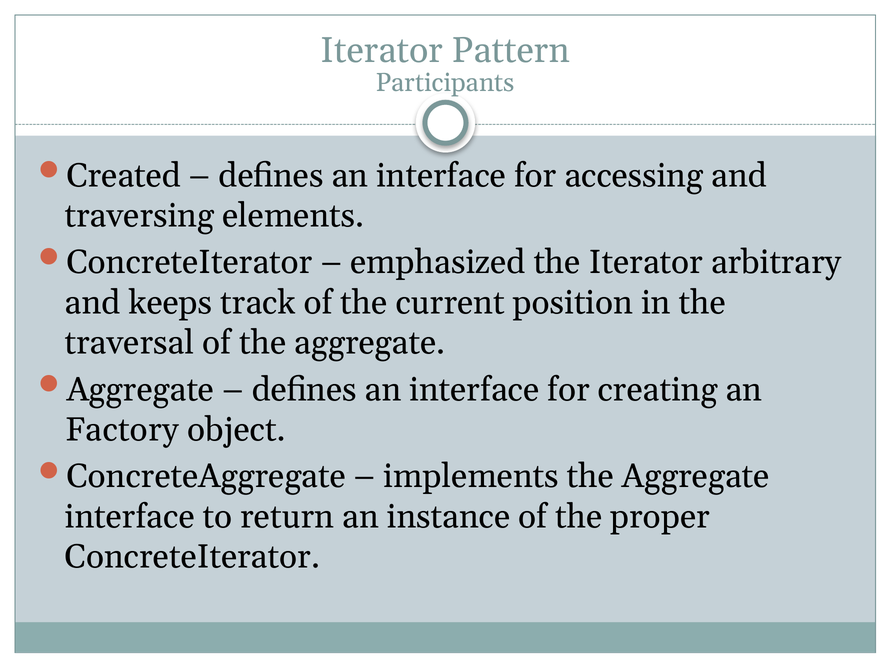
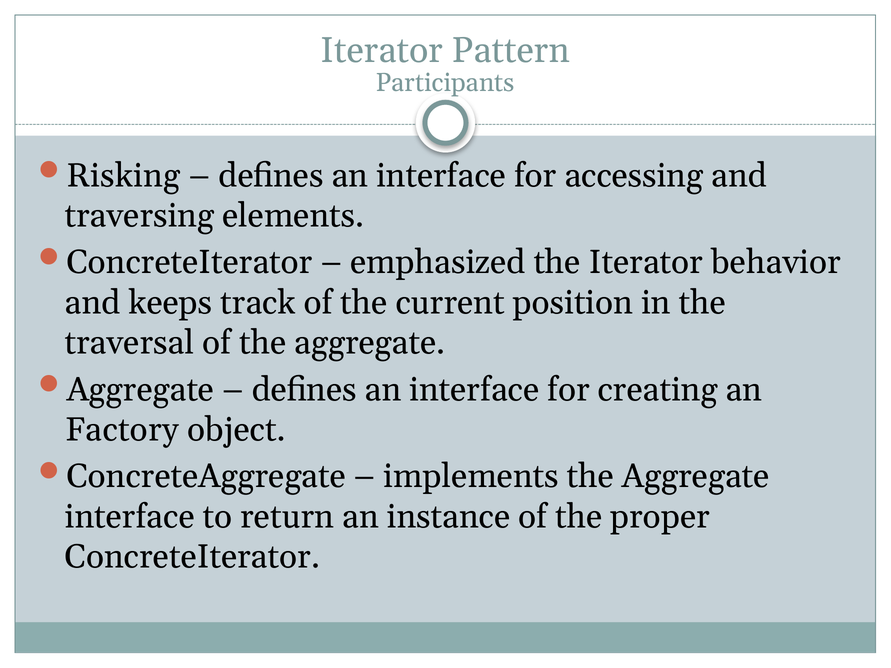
Created: Created -> Risking
arbitrary: arbitrary -> behavior
